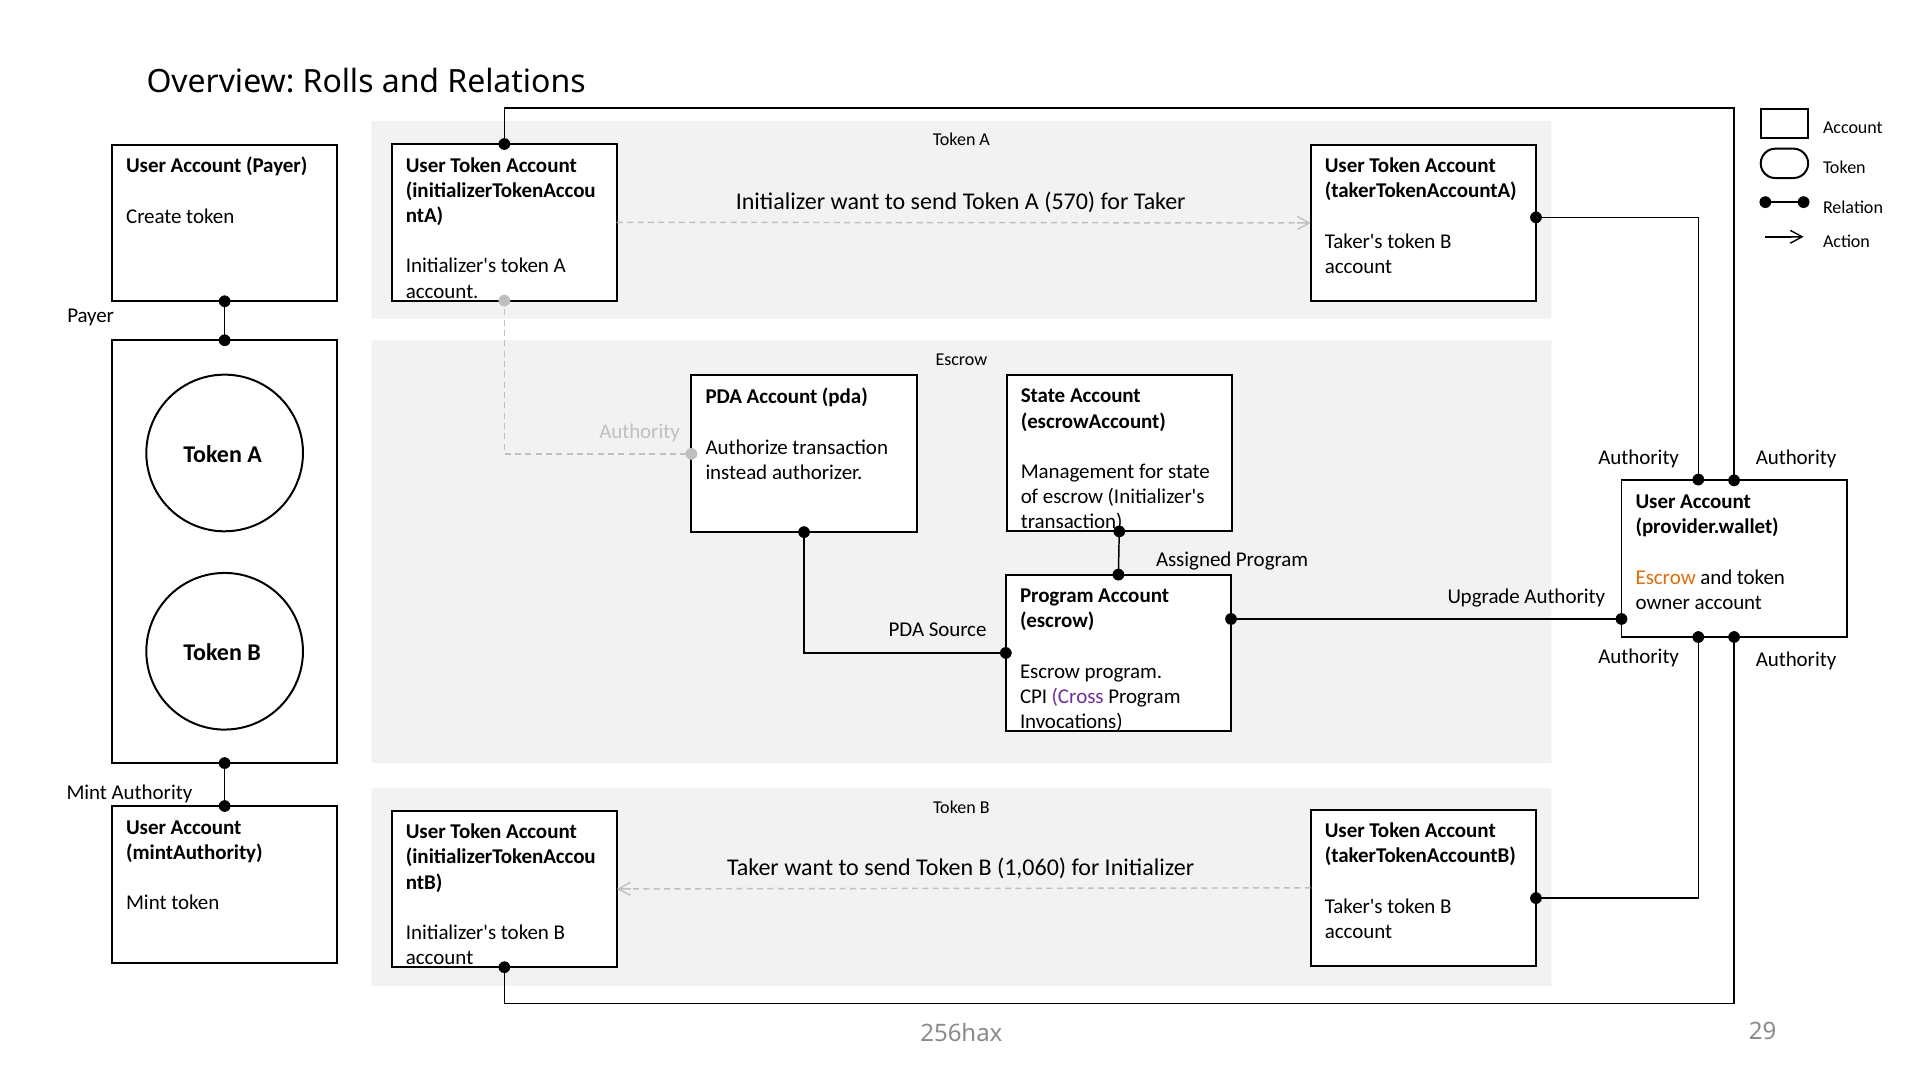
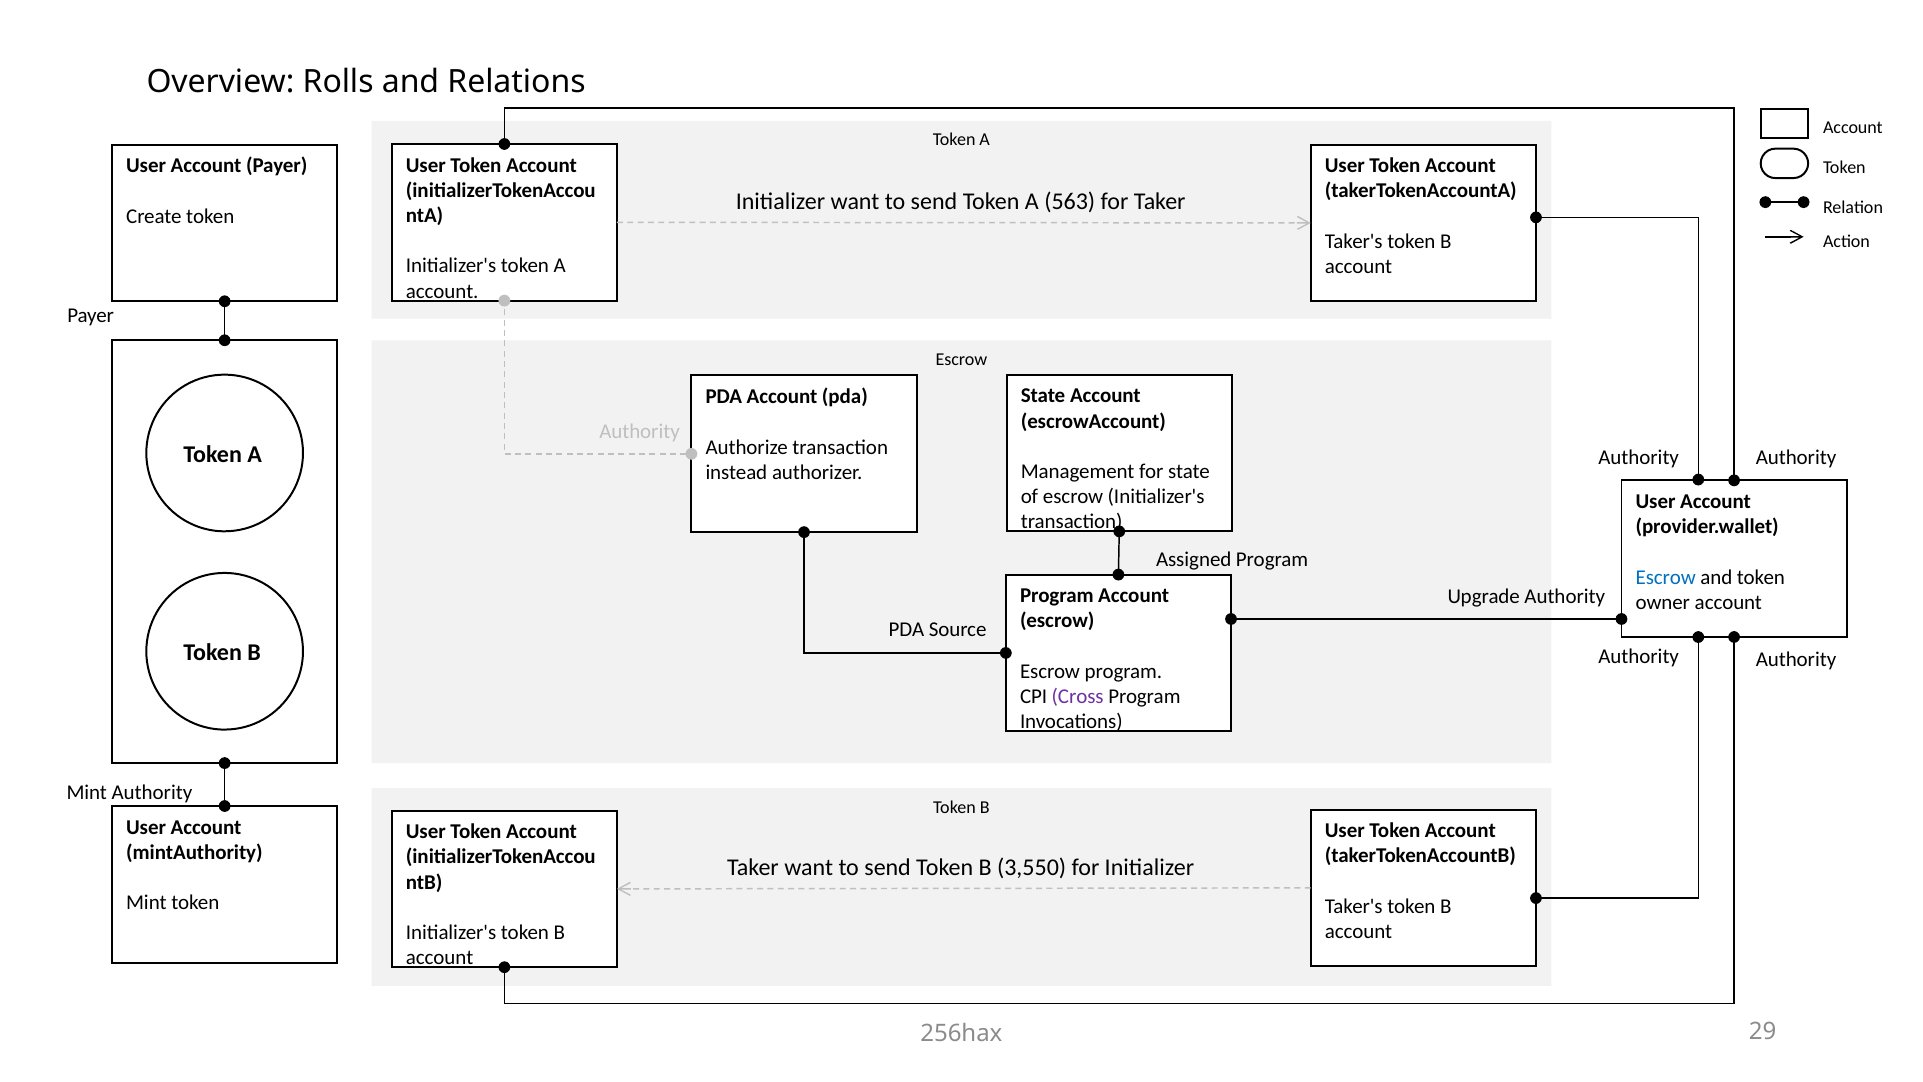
570: 570 -> 563
Escrow at (1666, 577) colour: orange -> blue
1,060: 1,060 -> 3,550
